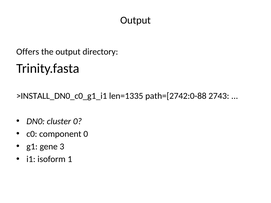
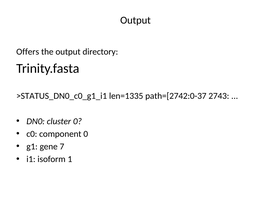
>INSTALL_DN0_c0_g1_i1: >INSTALL_DN0_c0_g1_i1 -> >STATUS_DN0_c0_g1_i1
path=[2742:0-88: path=[2742:0-88 -> path=[2742:0-37
3: 3 -> 7
